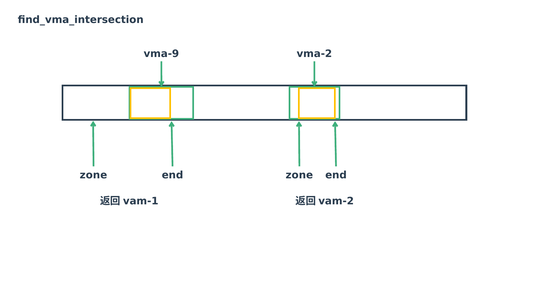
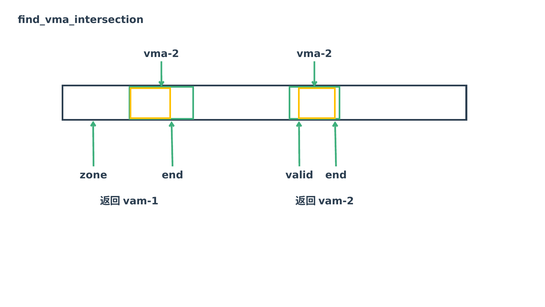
vma-9 at (161, 54): vma-9 -> vma-2
zone at (299, 175): zone -> valid
